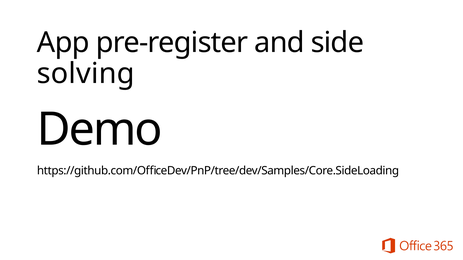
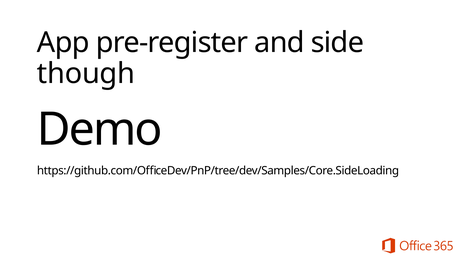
solving: solving -> though
